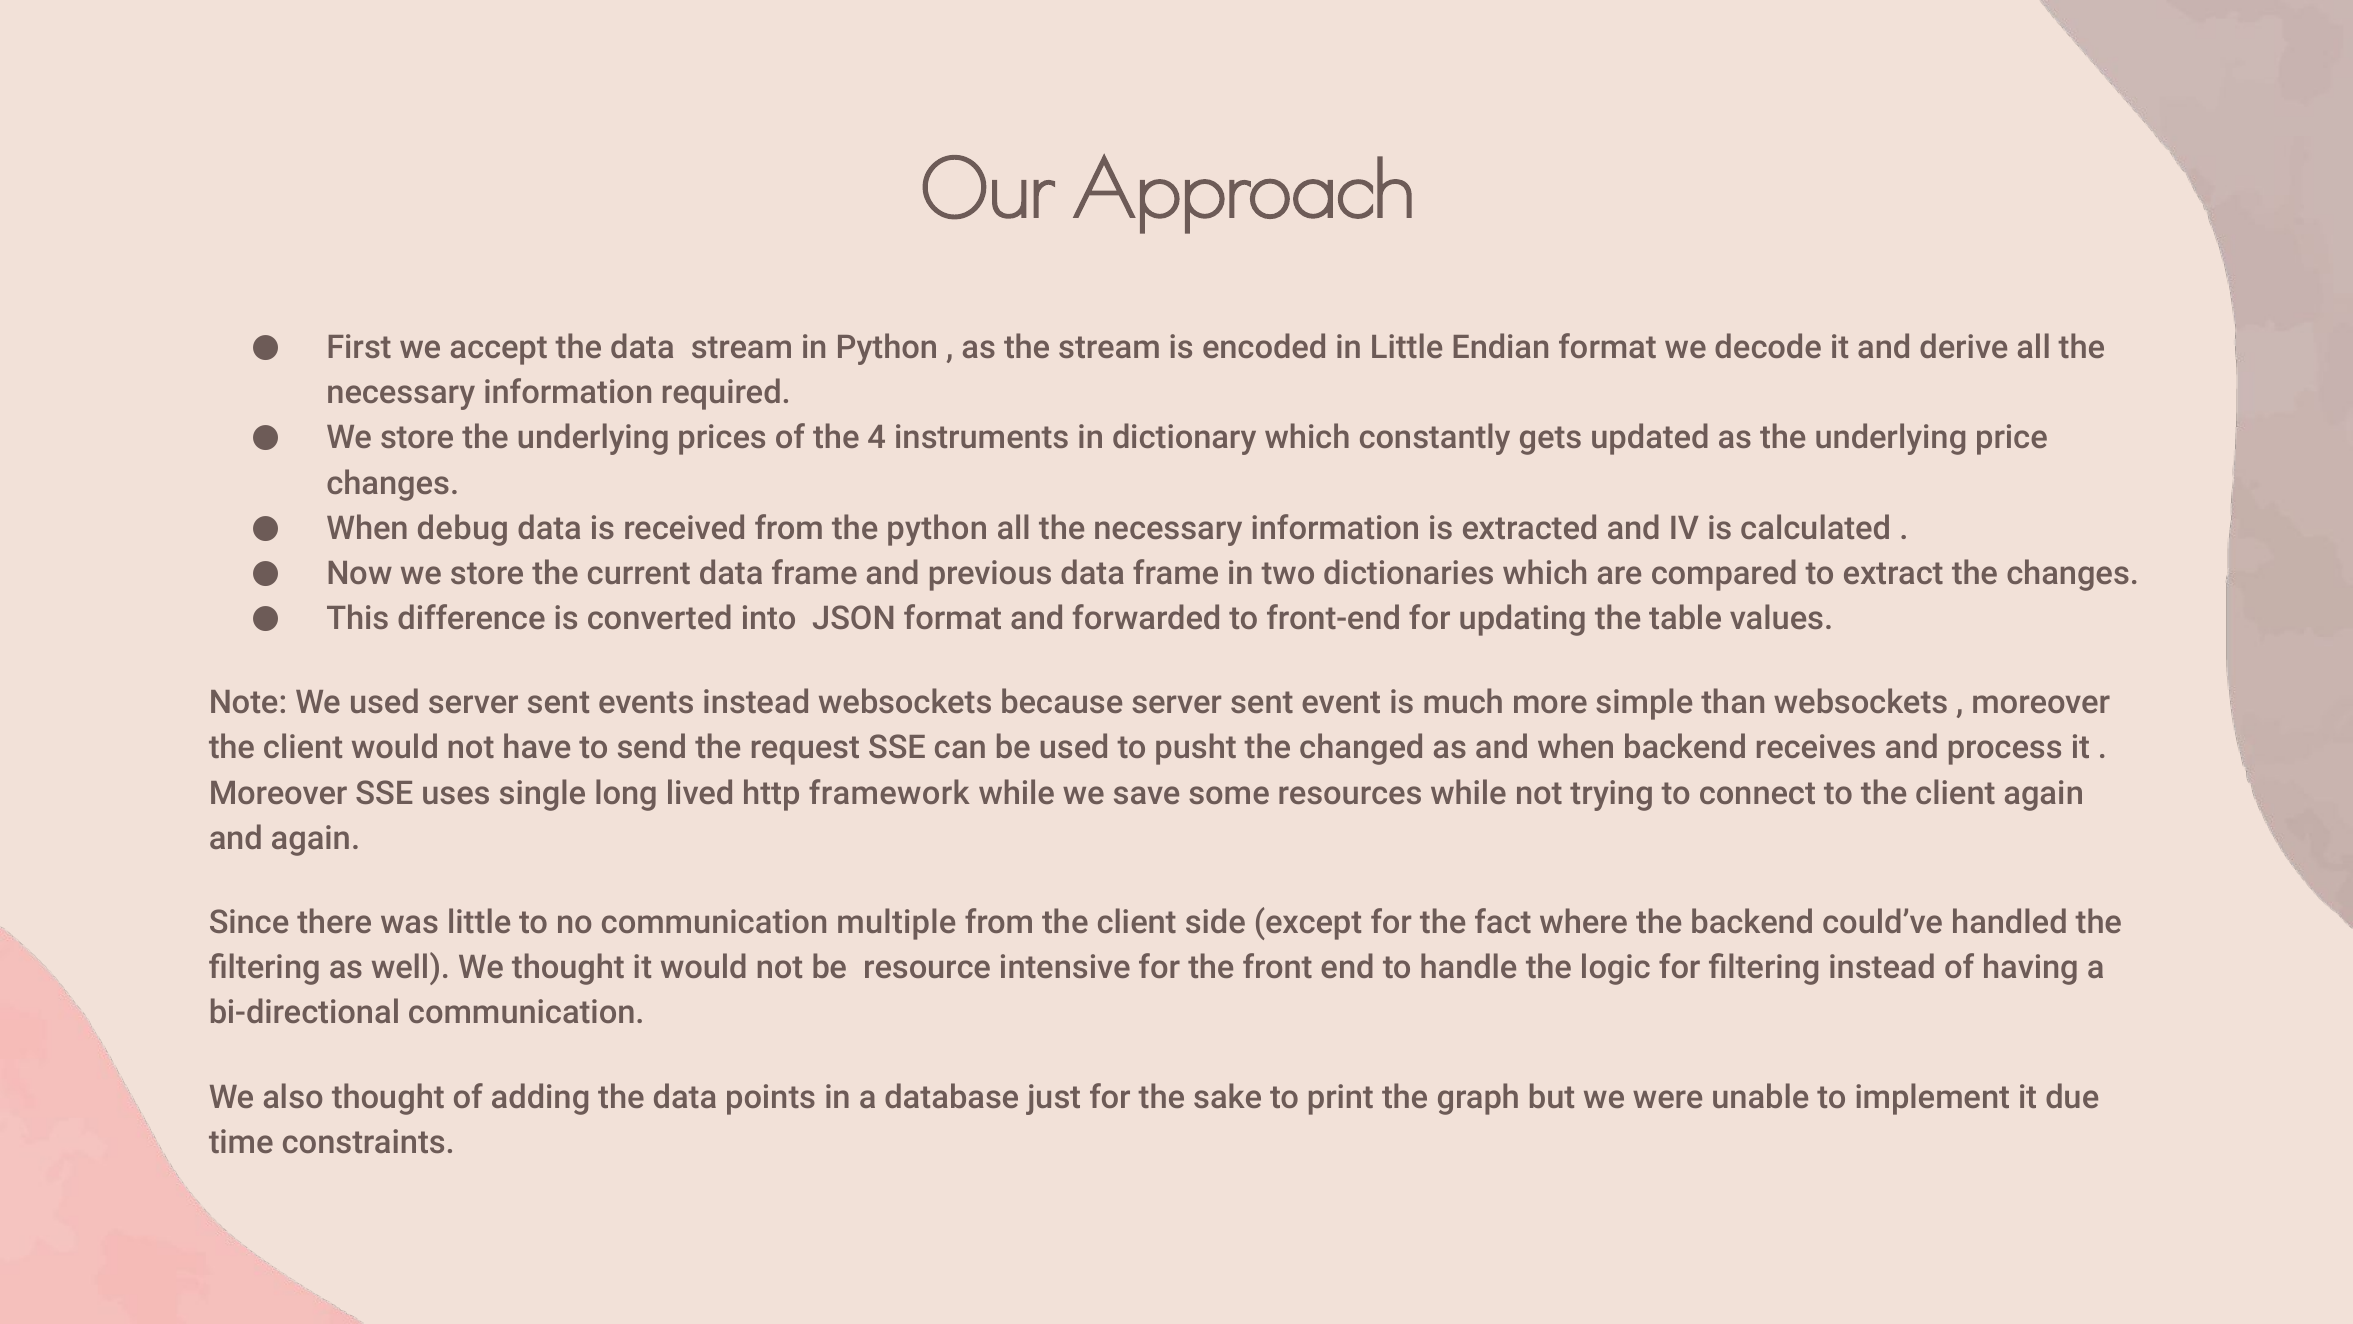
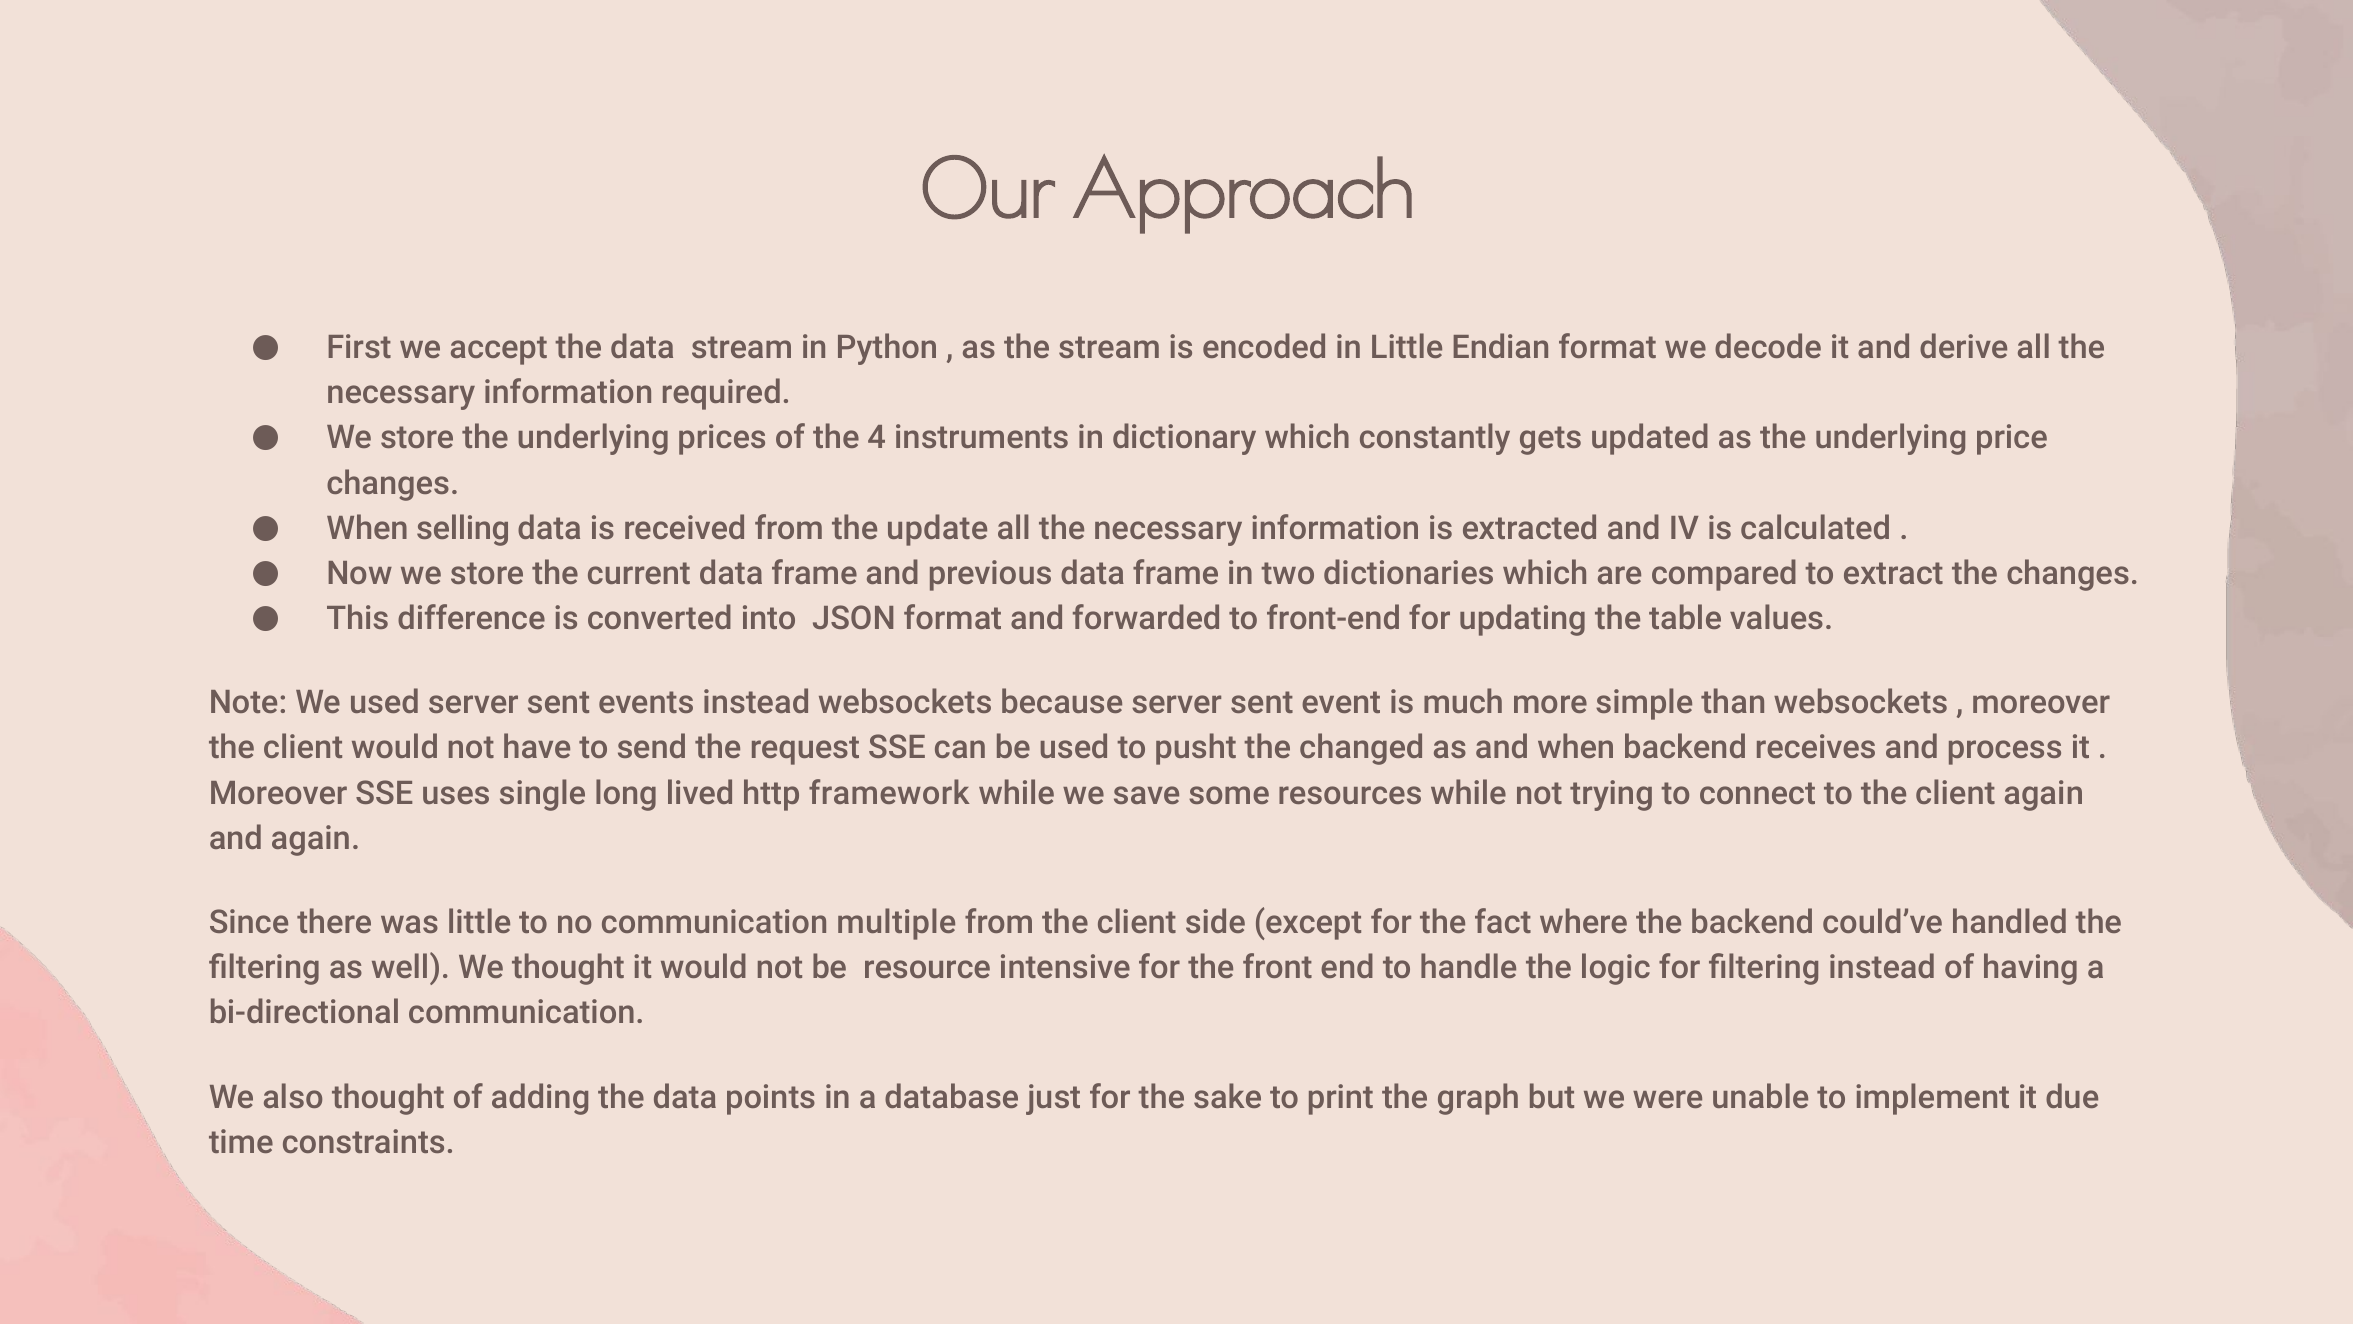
debug: debug -> selling
the python: python -> update
